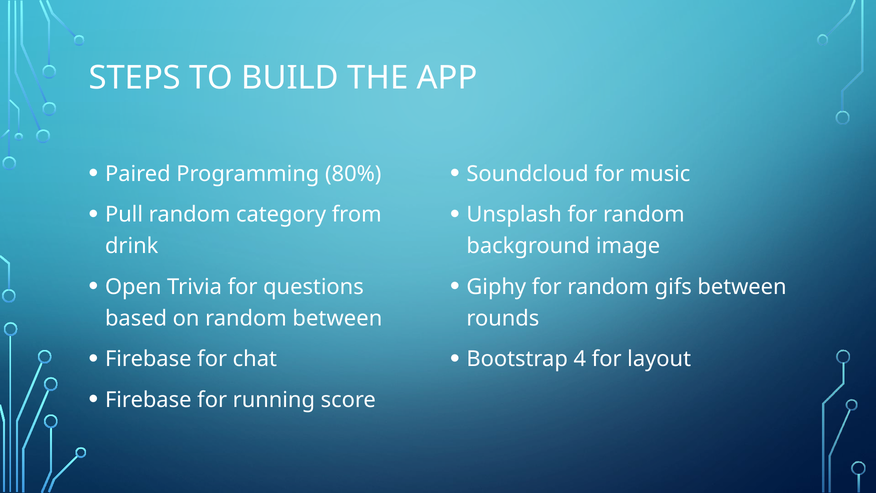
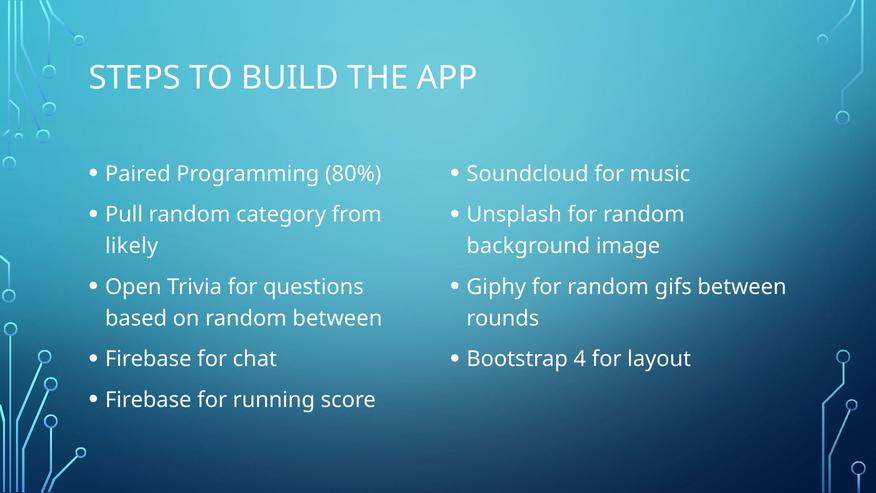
drink: drink -> likely
